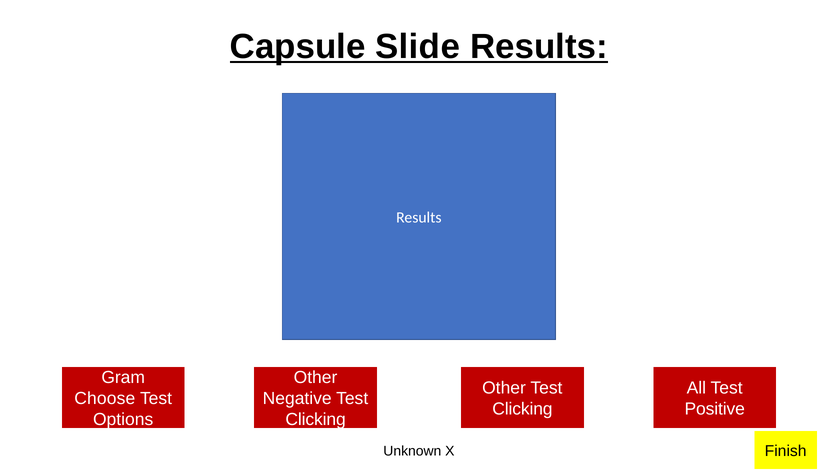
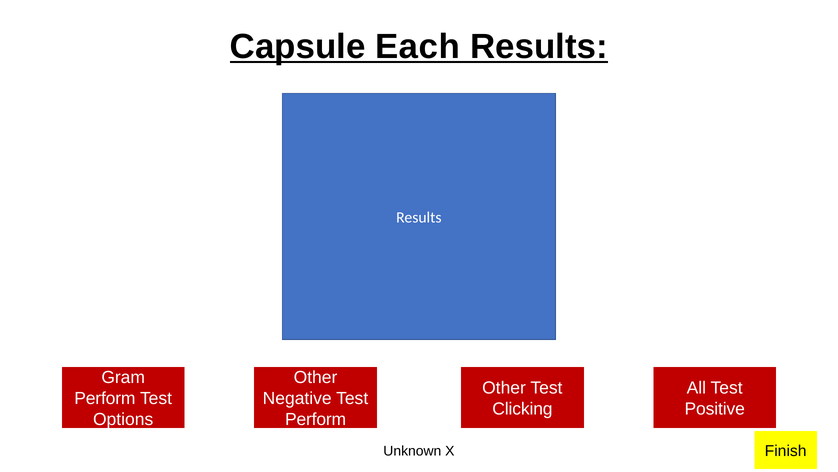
Slide: Slide -> Each
Choose at (105, 398): Choose -> Perform
Clicking at (316, 419): Clicking -> Perform
